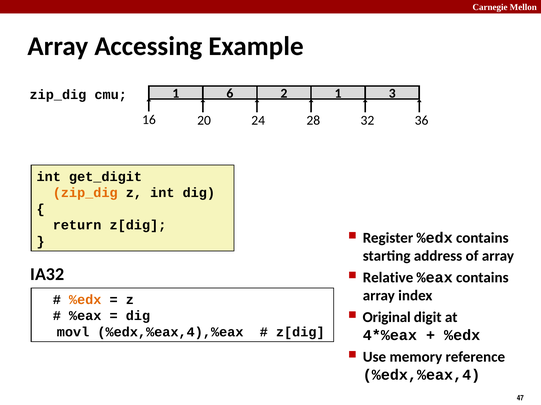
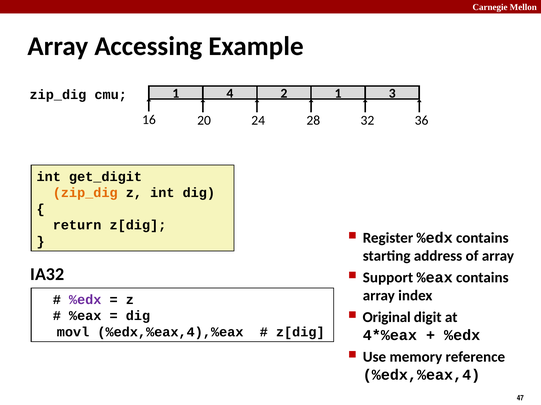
6: 6 -> 4
Relative: Relative -> Support
%edx at (85, 300) colour: orange -> purple
